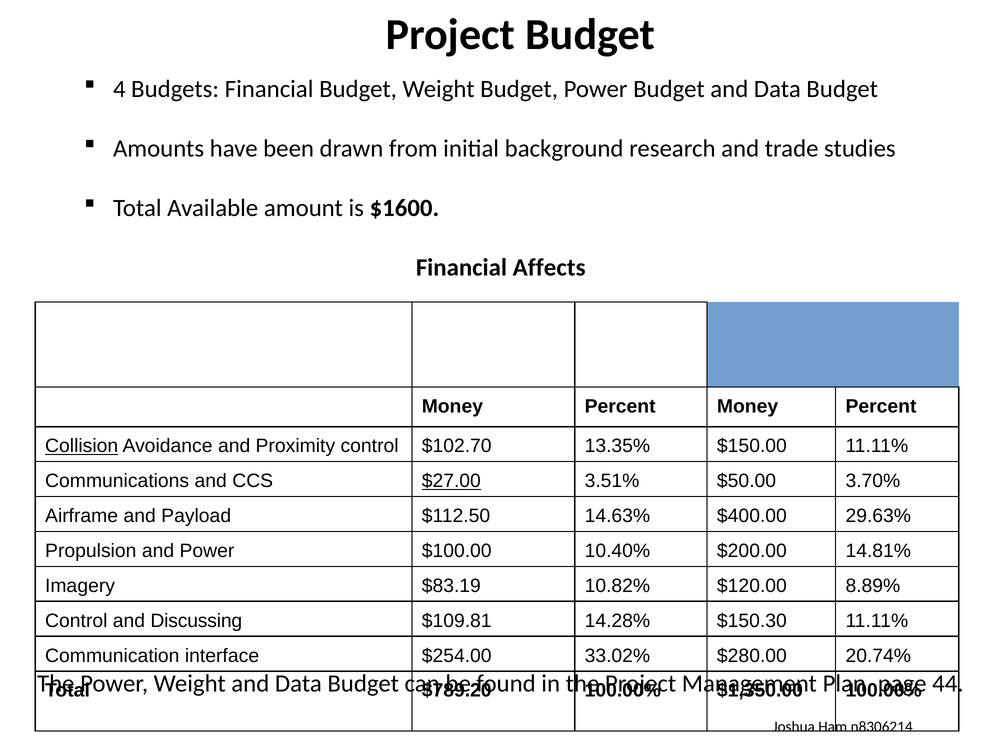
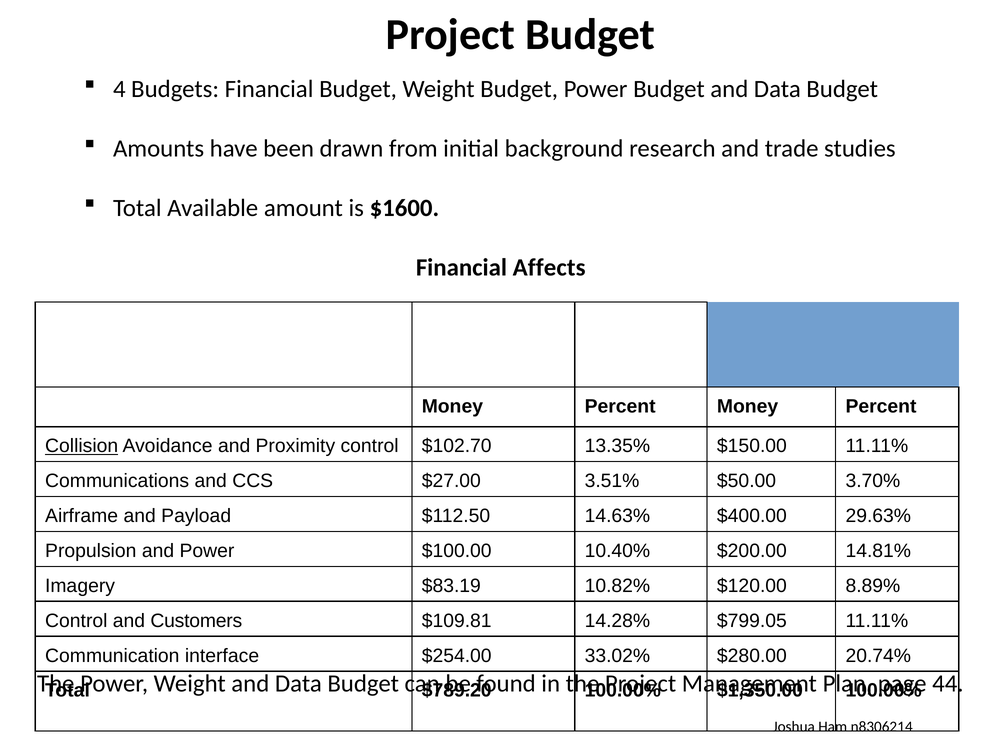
$27.00 underline: present -> none
Discussing: Discussing -> Customers
$150.30: $150.30 -> $799.05
